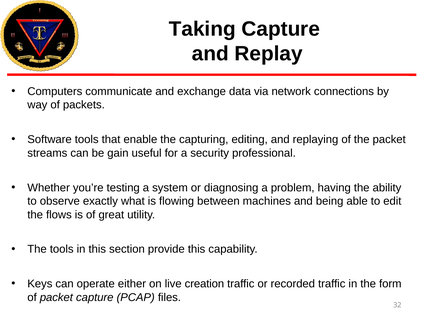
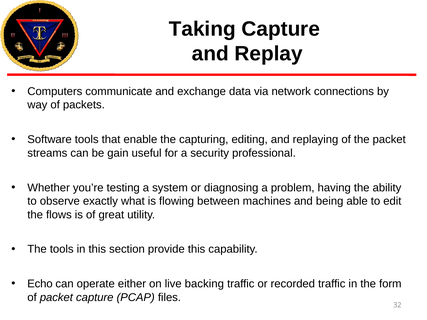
Keys: Keys -> Echo
creation: creation -> backing
